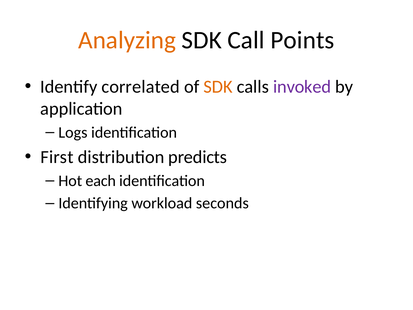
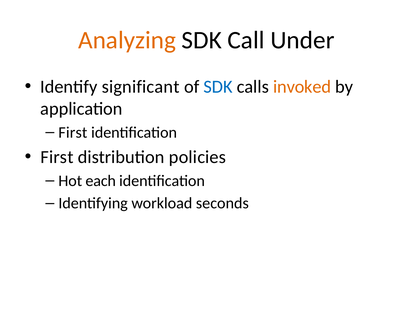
Points: Points -> Under
correlated: correlated -> significant
SDK at (218, 87) colour: orange -> blue
invoked colour: purple -> orange
Logs at (73, 132): Logs -> First
predicts: predicts -> policies
